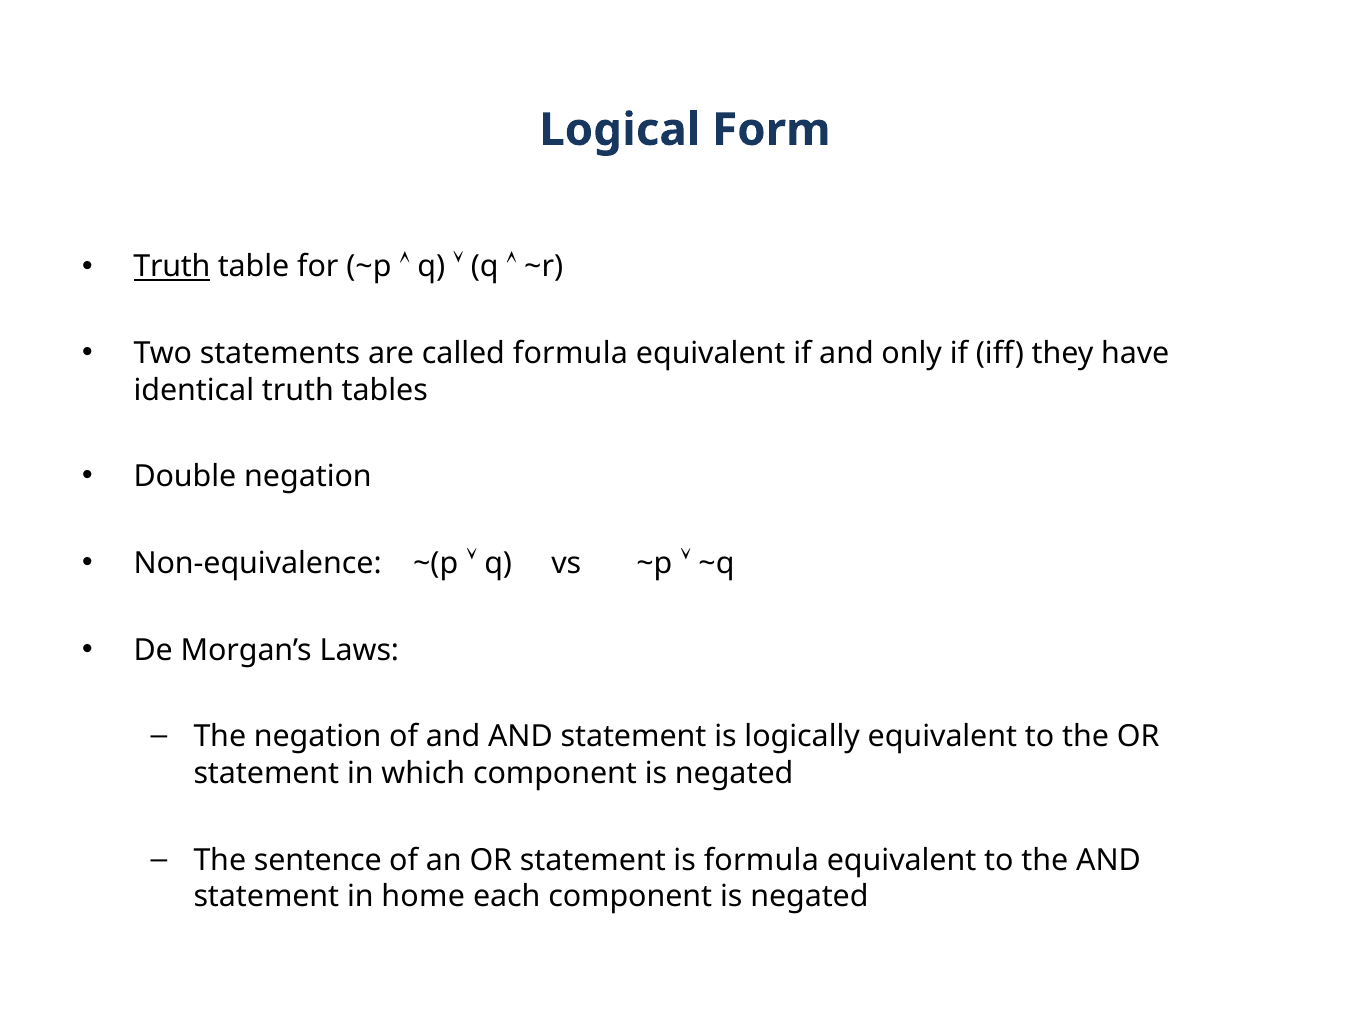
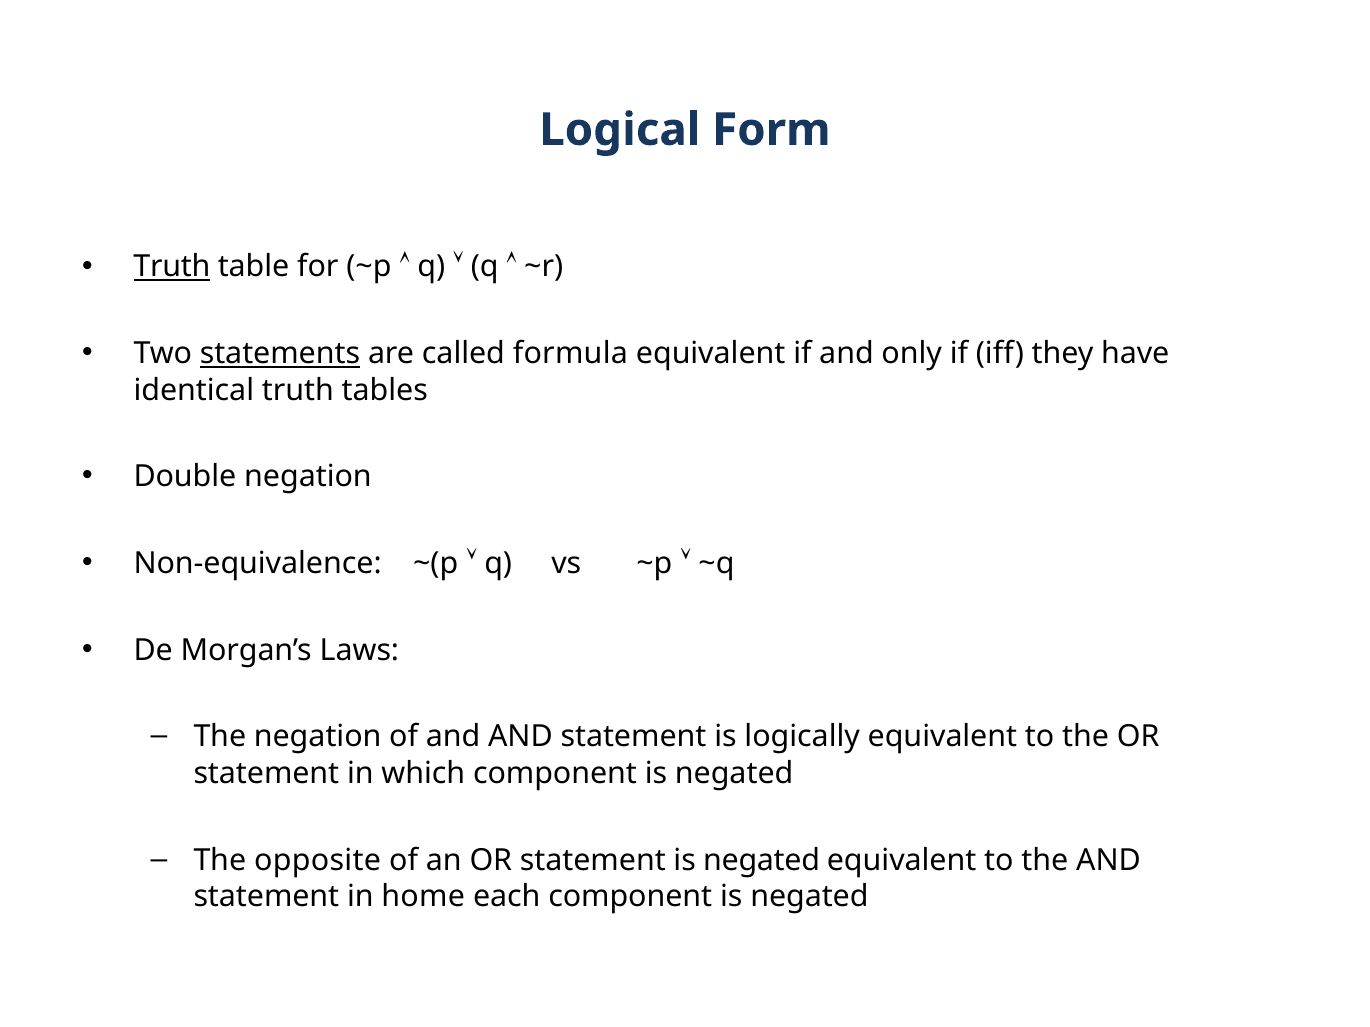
statements underline: none -> present
sentence: sentence -> opposite
statement is formula: formula -> negated
